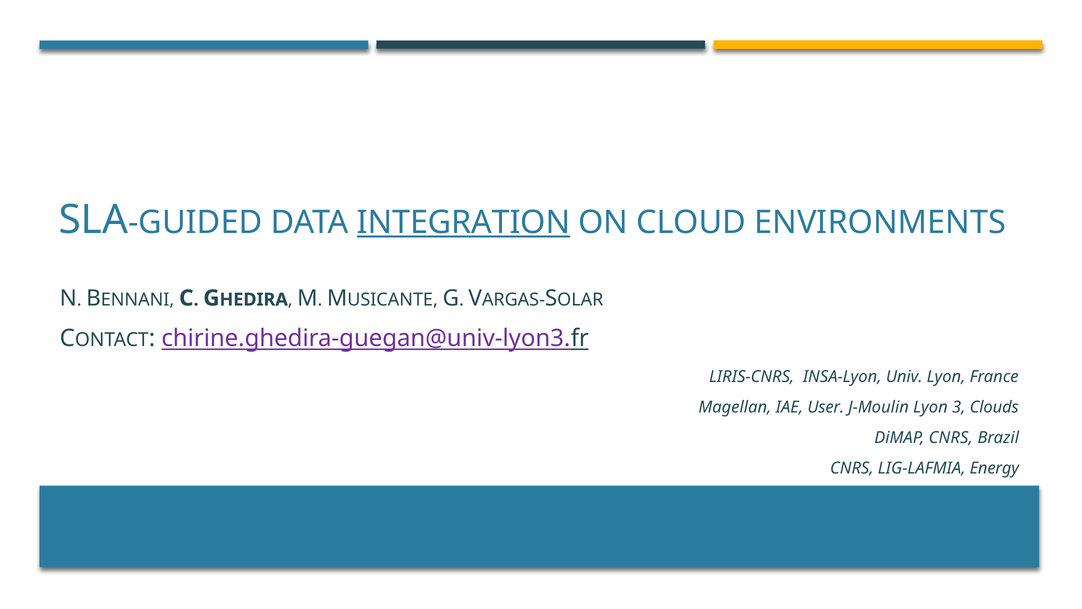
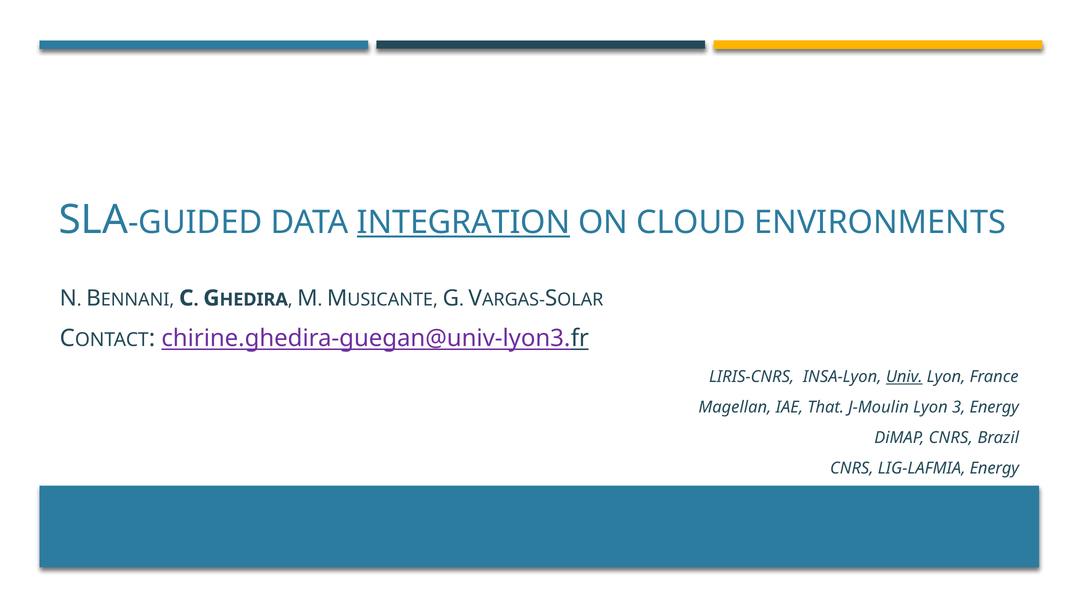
Univ underline: none -> present
User: User -> That
3 Clouds: Clouds -> Energy
